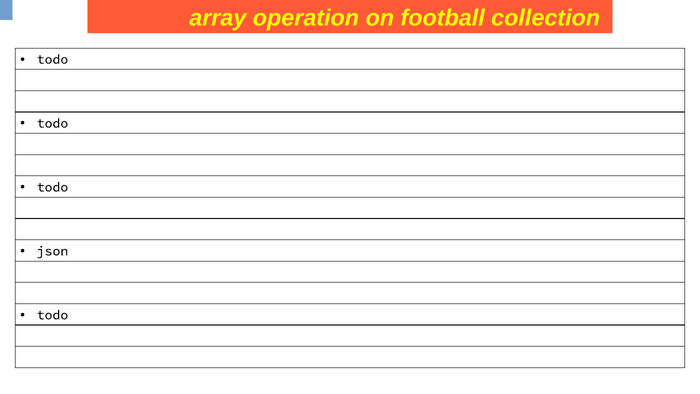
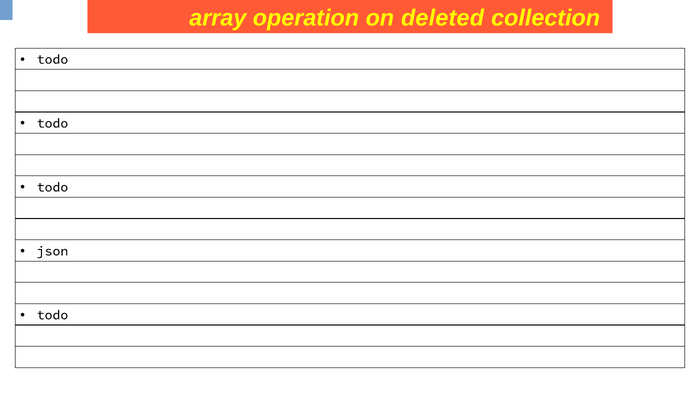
football: football -> deleted
